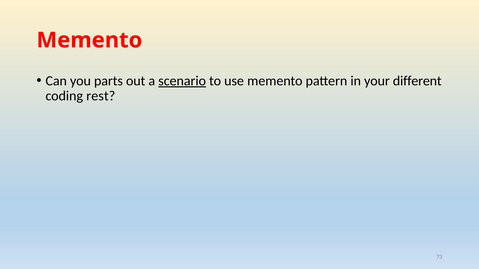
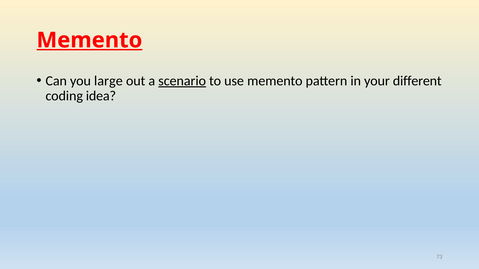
Memento at (89, 40) underline: none -> present
parts: parts -> large
rest: rest -> idea
